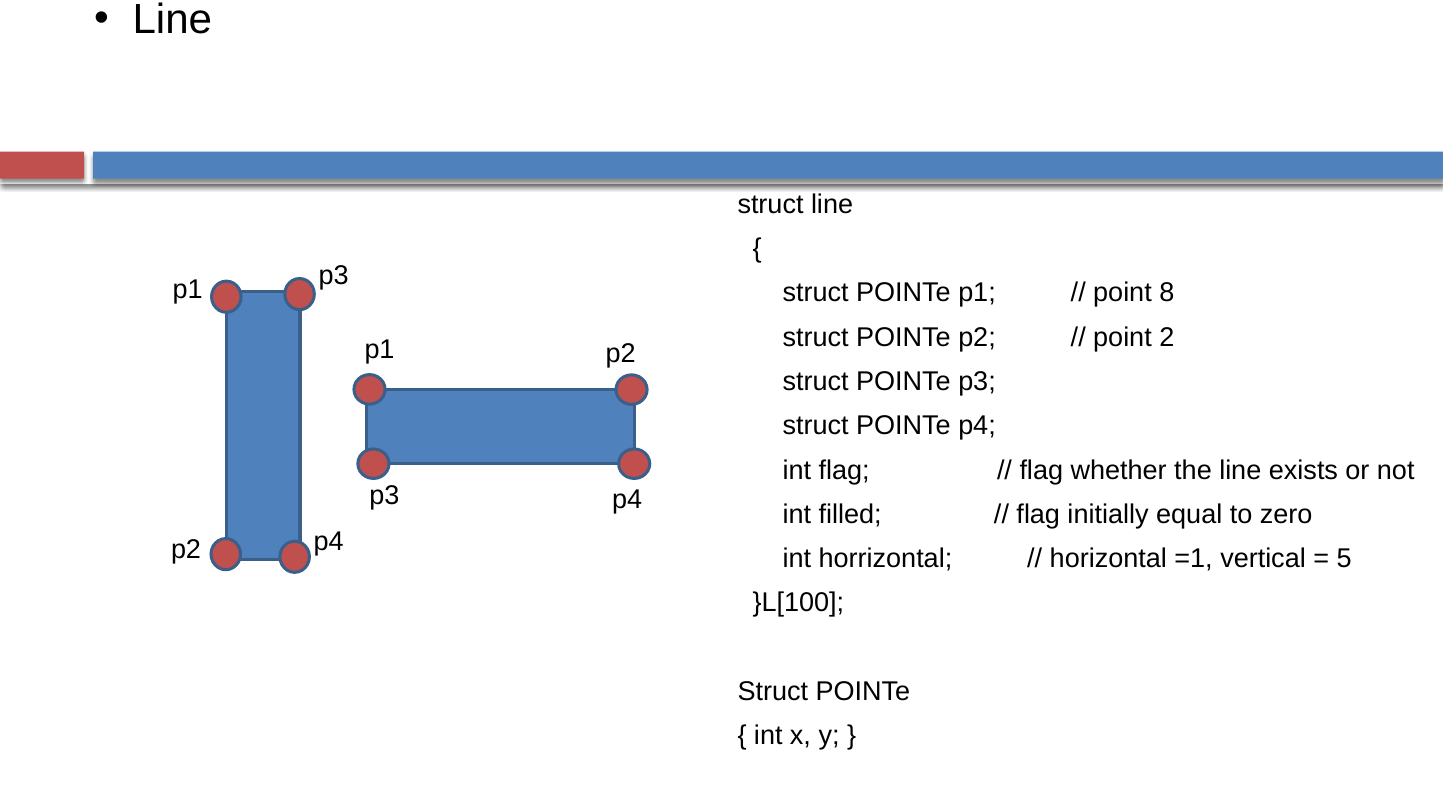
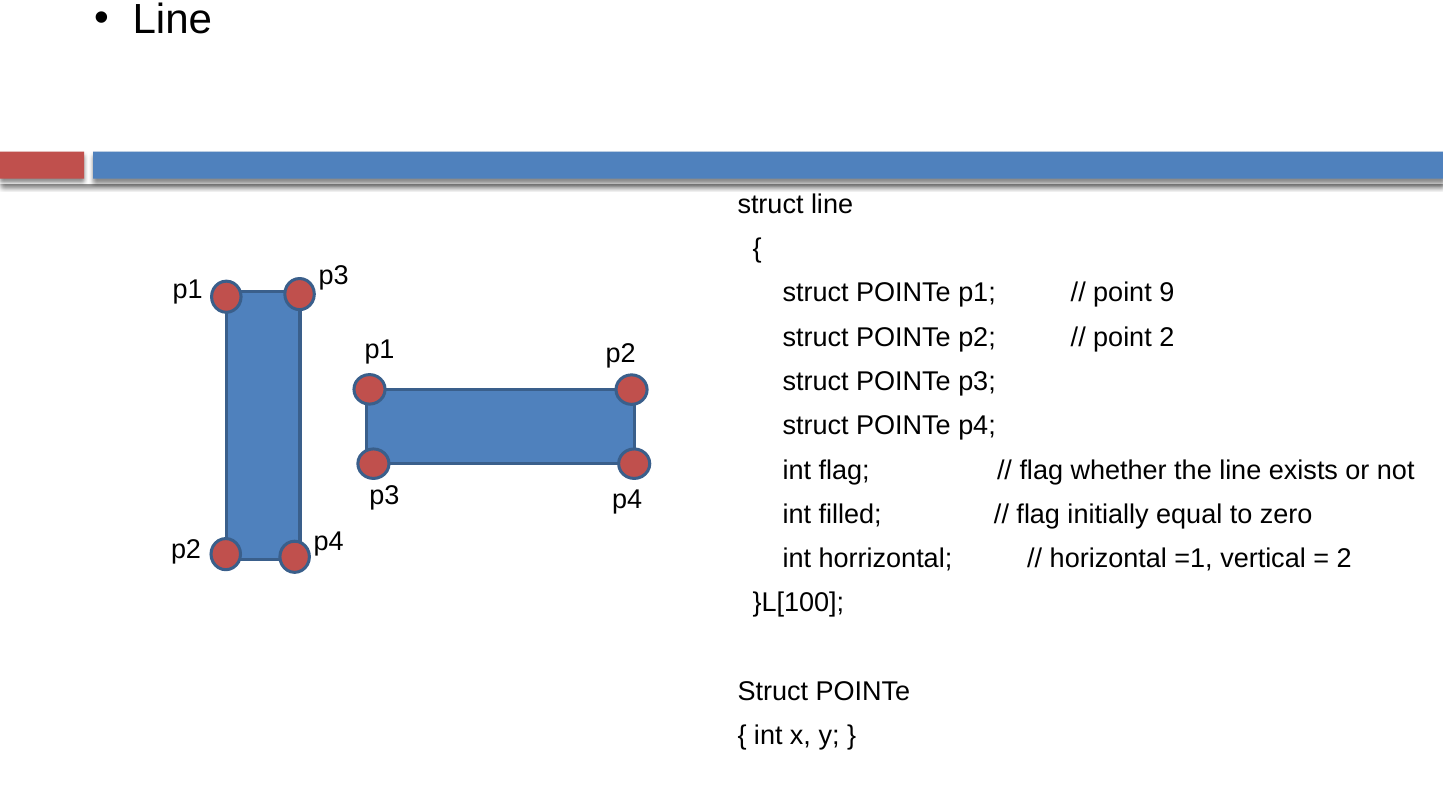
8: 8 -> 9
5 at (1344, 559): 5 -> 2
